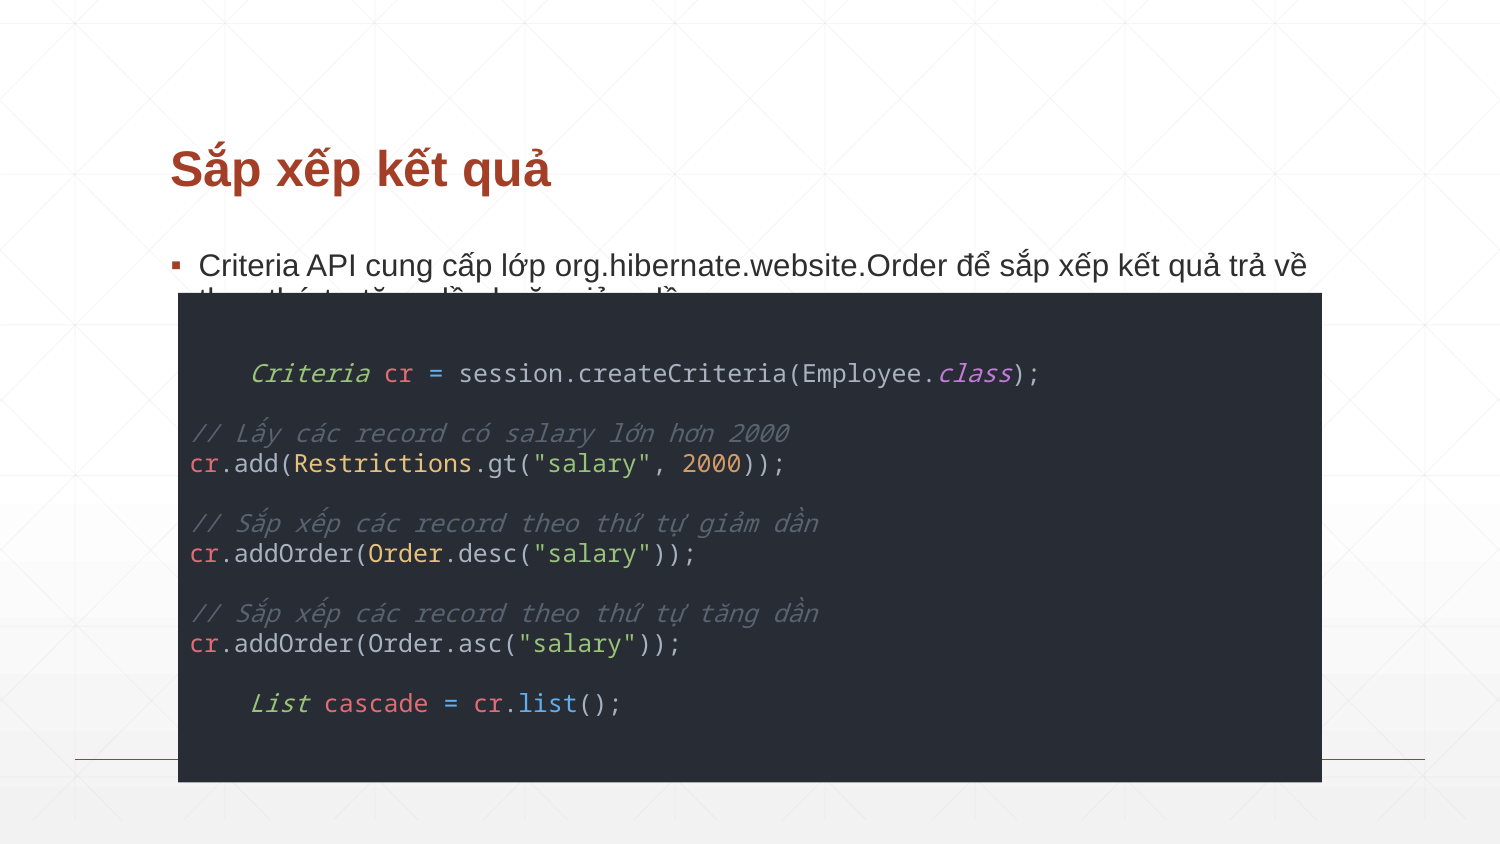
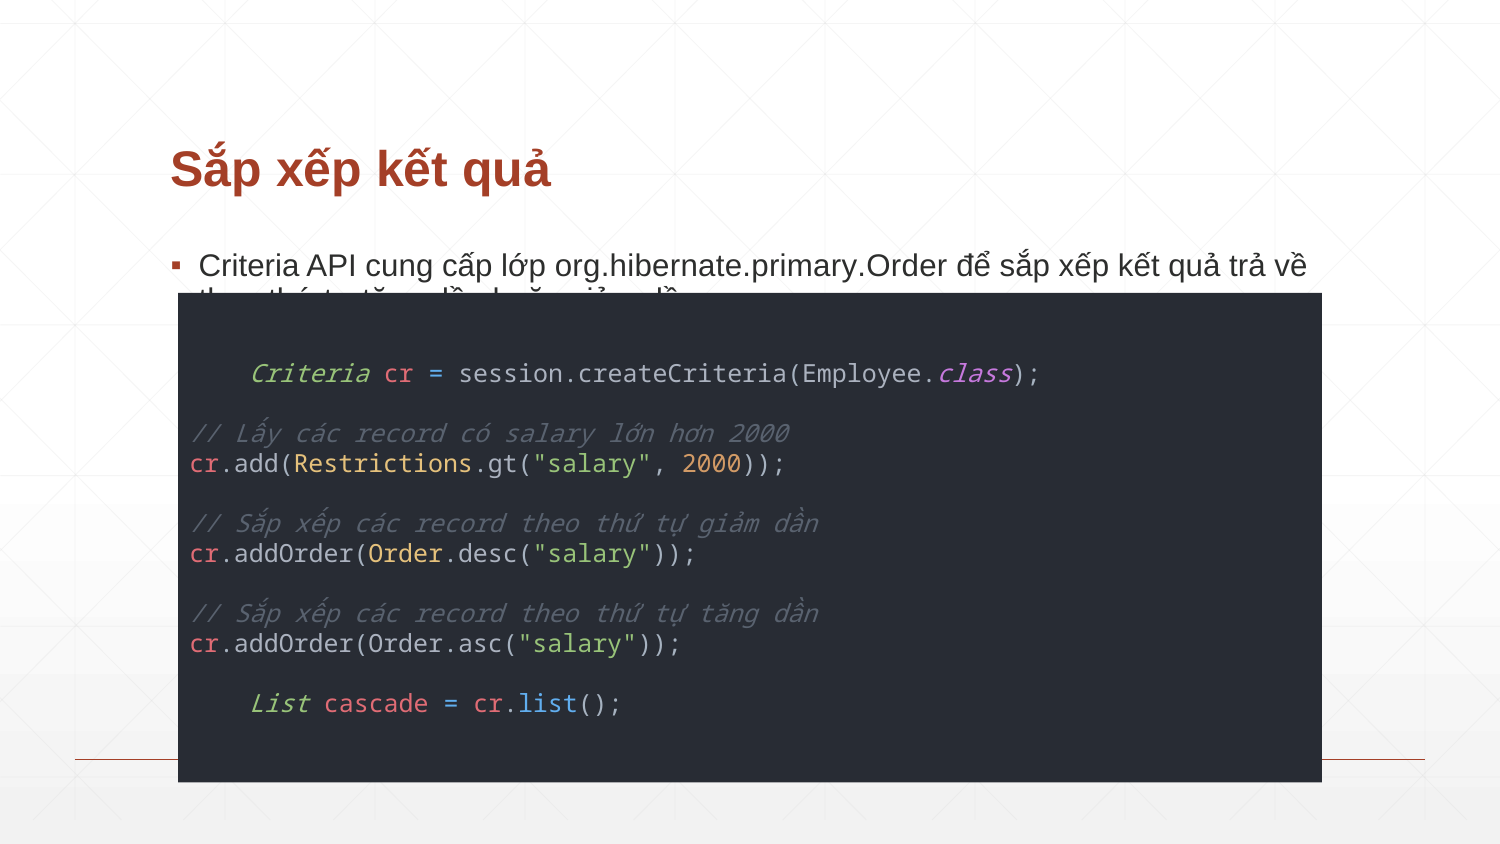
org.hibernate.website.Order: org.hibernate.website.Order -> org.hibernate.primary.Order
